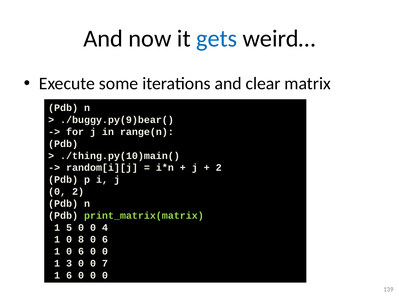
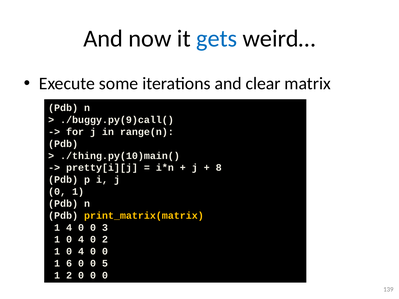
./buggy.py(9)bear(: ./buggy.py(9)bear( -> ./buggy.py(9)call(
random[i][j: random[i][j -> pretty[i][j
2 at (219, 168): 2 -> 8
2 at (78, 192): 2 -> 1
print_matrix(matrix colour: light green -> yellow
1 5: 5 -> 4
4: 4 -> 3
8 at (81, 240): 8 -> 4
6 at (105, 240): 6 -> 2
6 at (81, 252): 6 -> 4
3: 3 -> 6
7: 7 -> 5
1 6: 6 -> 2
